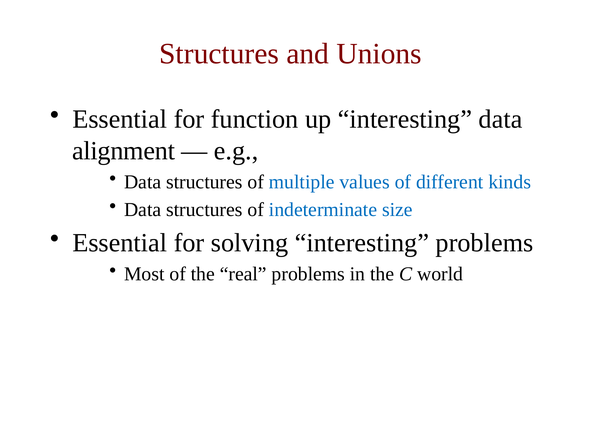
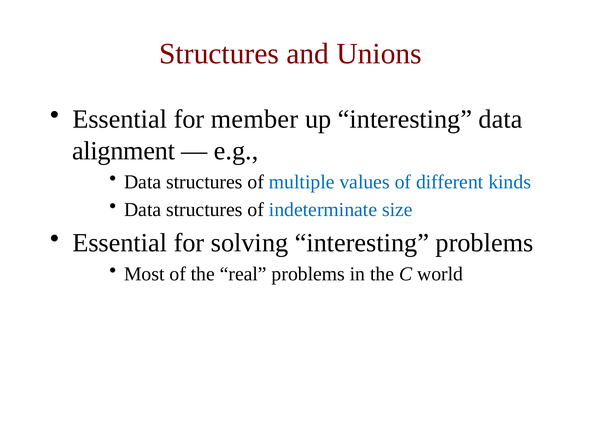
function: function -> member
